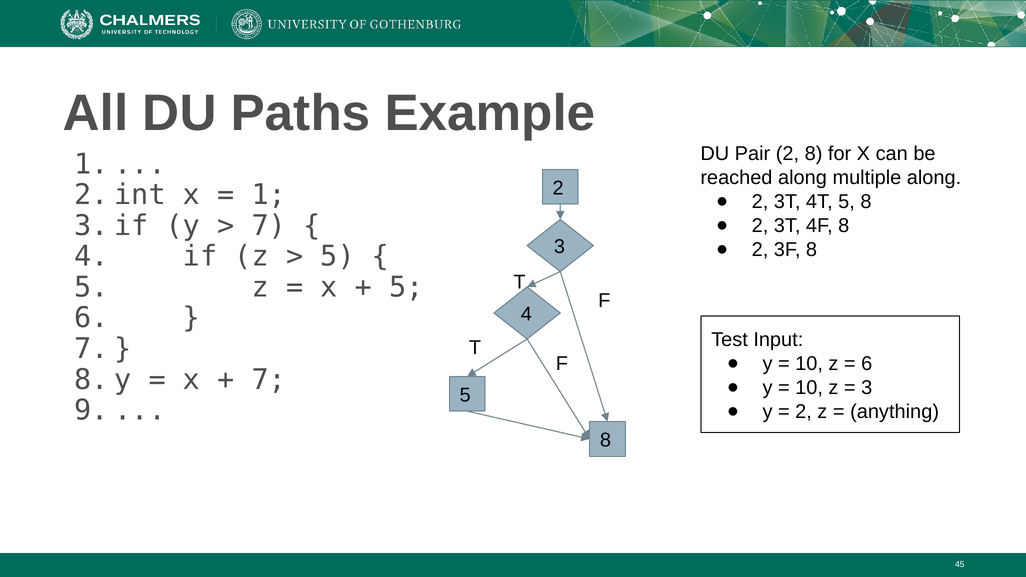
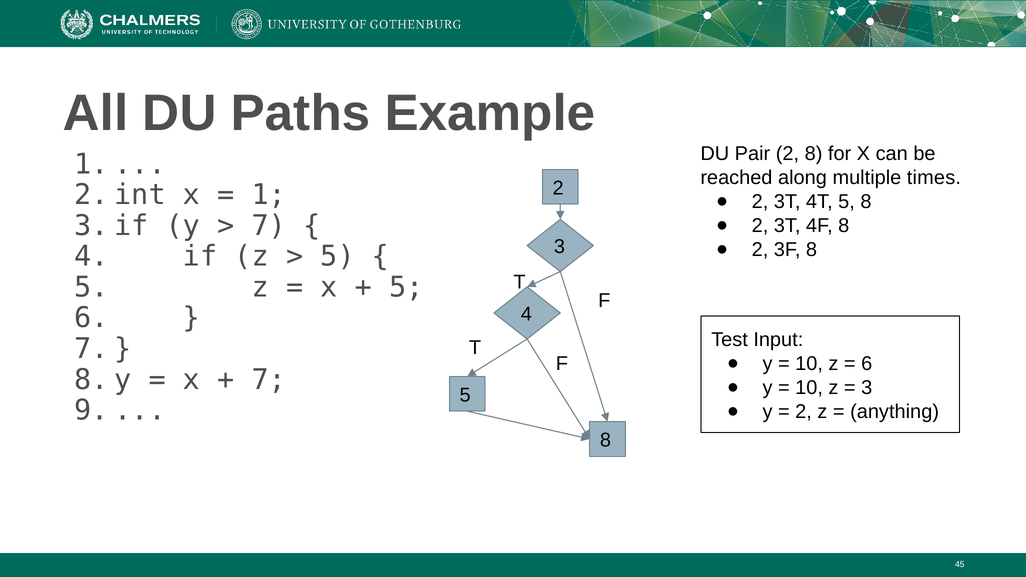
multiple along: along -> times
